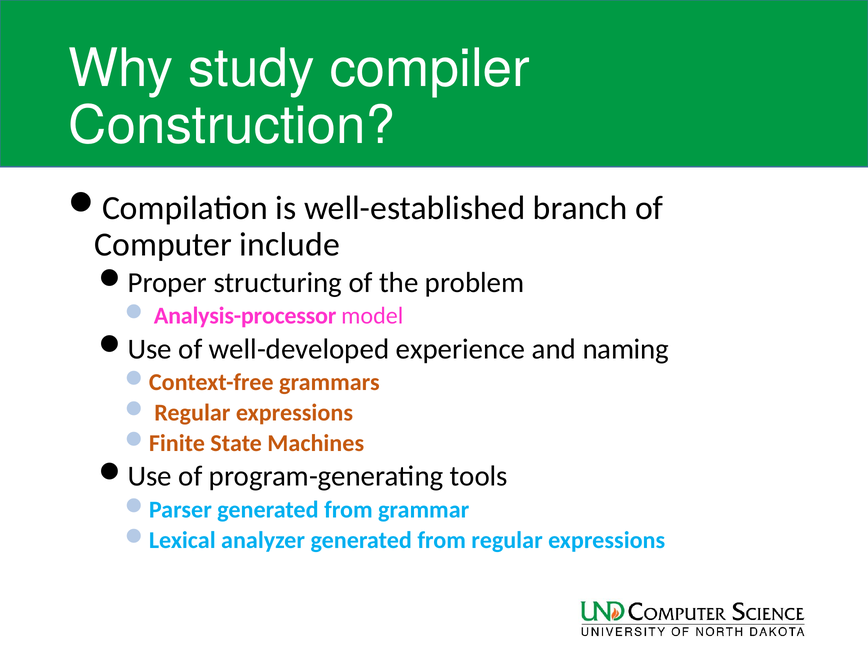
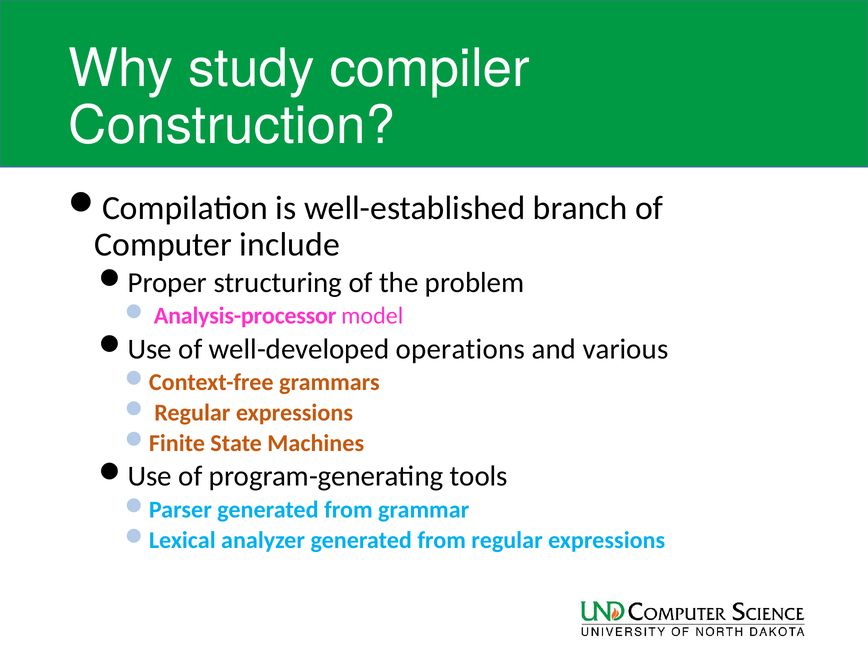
experience: experience -> operations
naming: naming -> various
